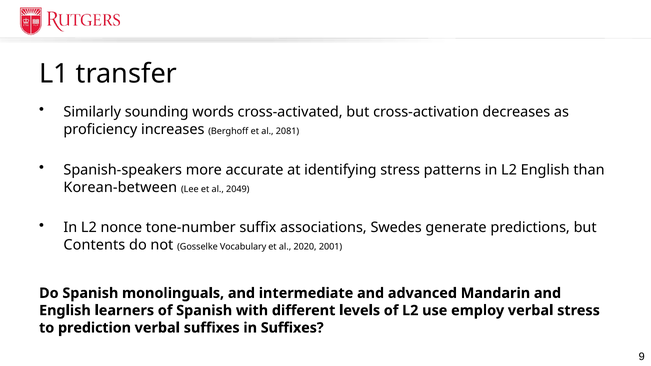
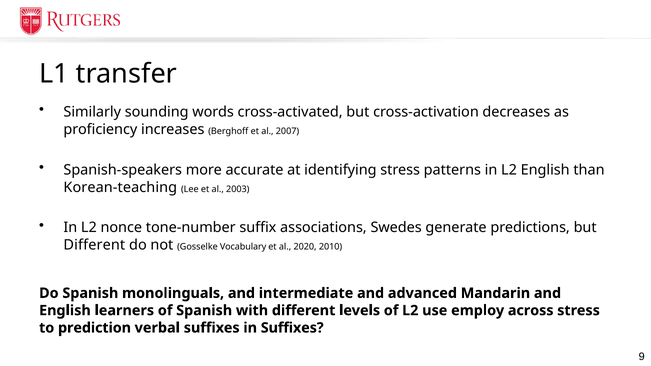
2081: 2081 -> 2007
Korean-between: Korean-between -> Korean-teaching
2049: 2049 -> 2003
Contents at (94, 245): Contents -> Different
2001: 2001 -> 2010
employ verbal: verbal -> across
